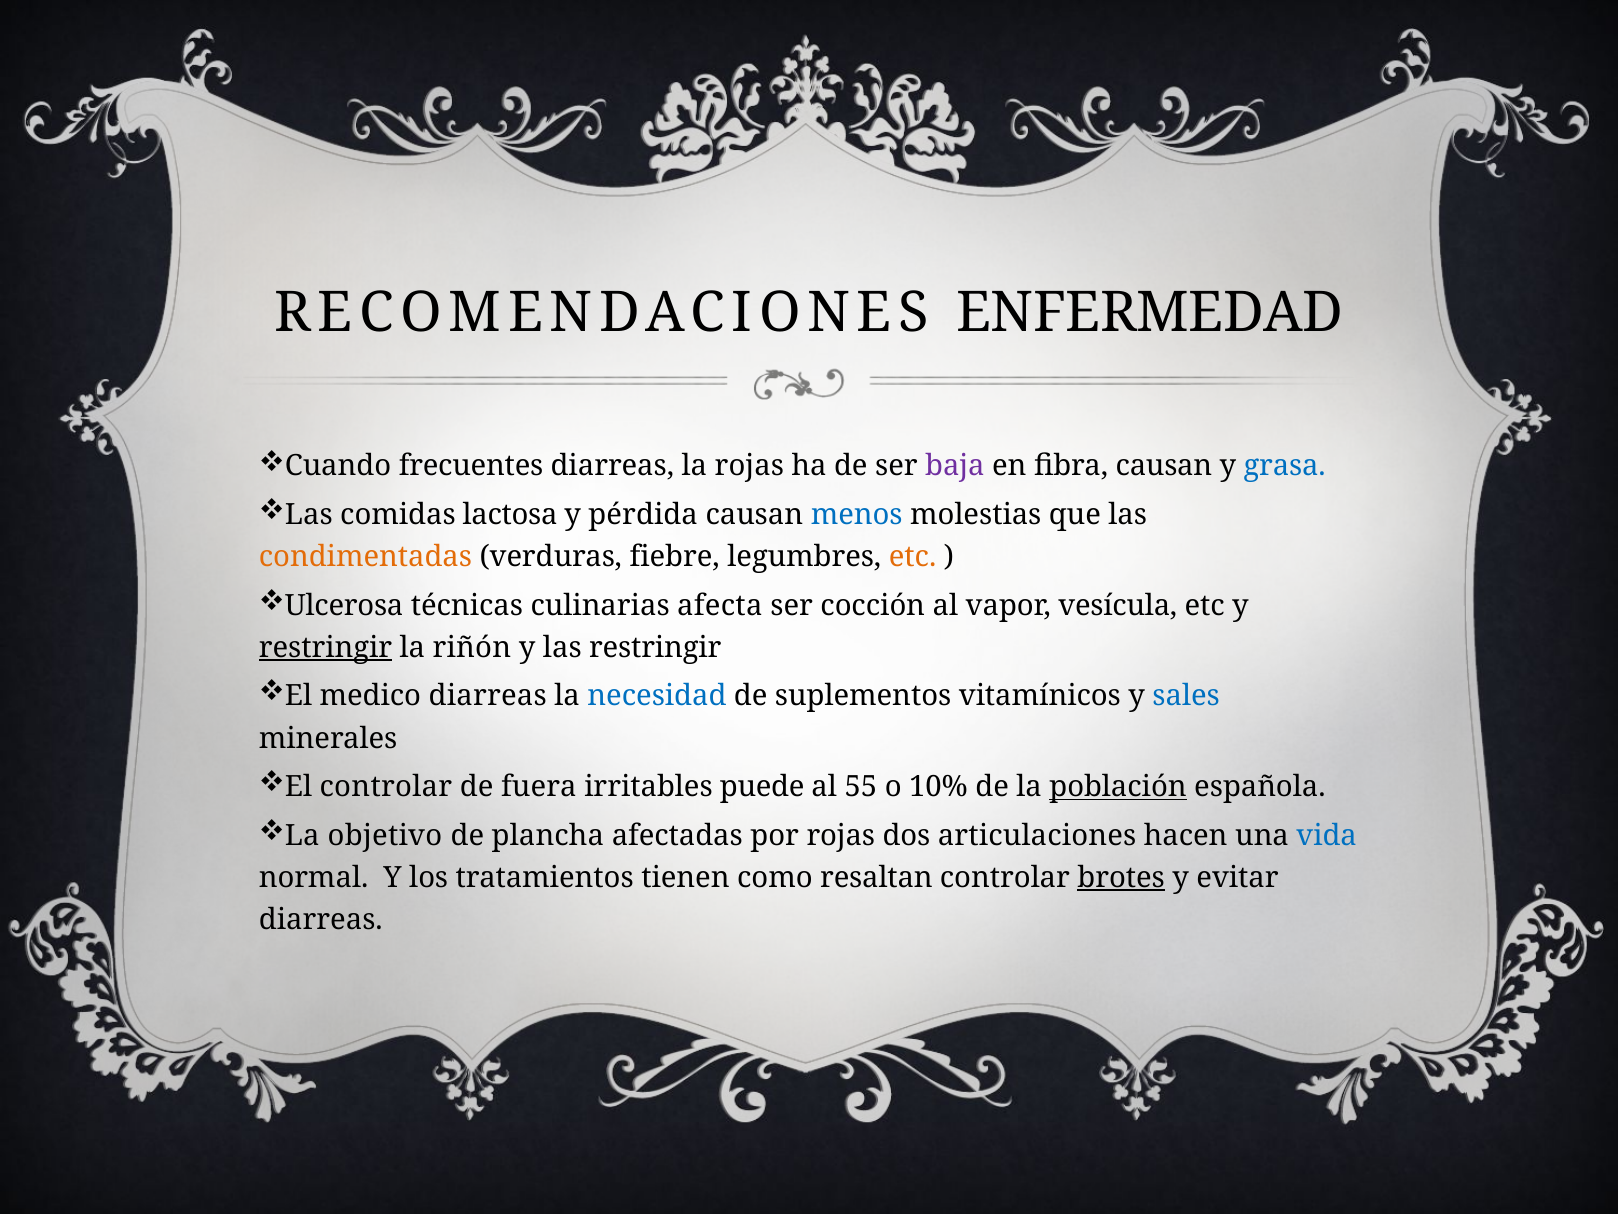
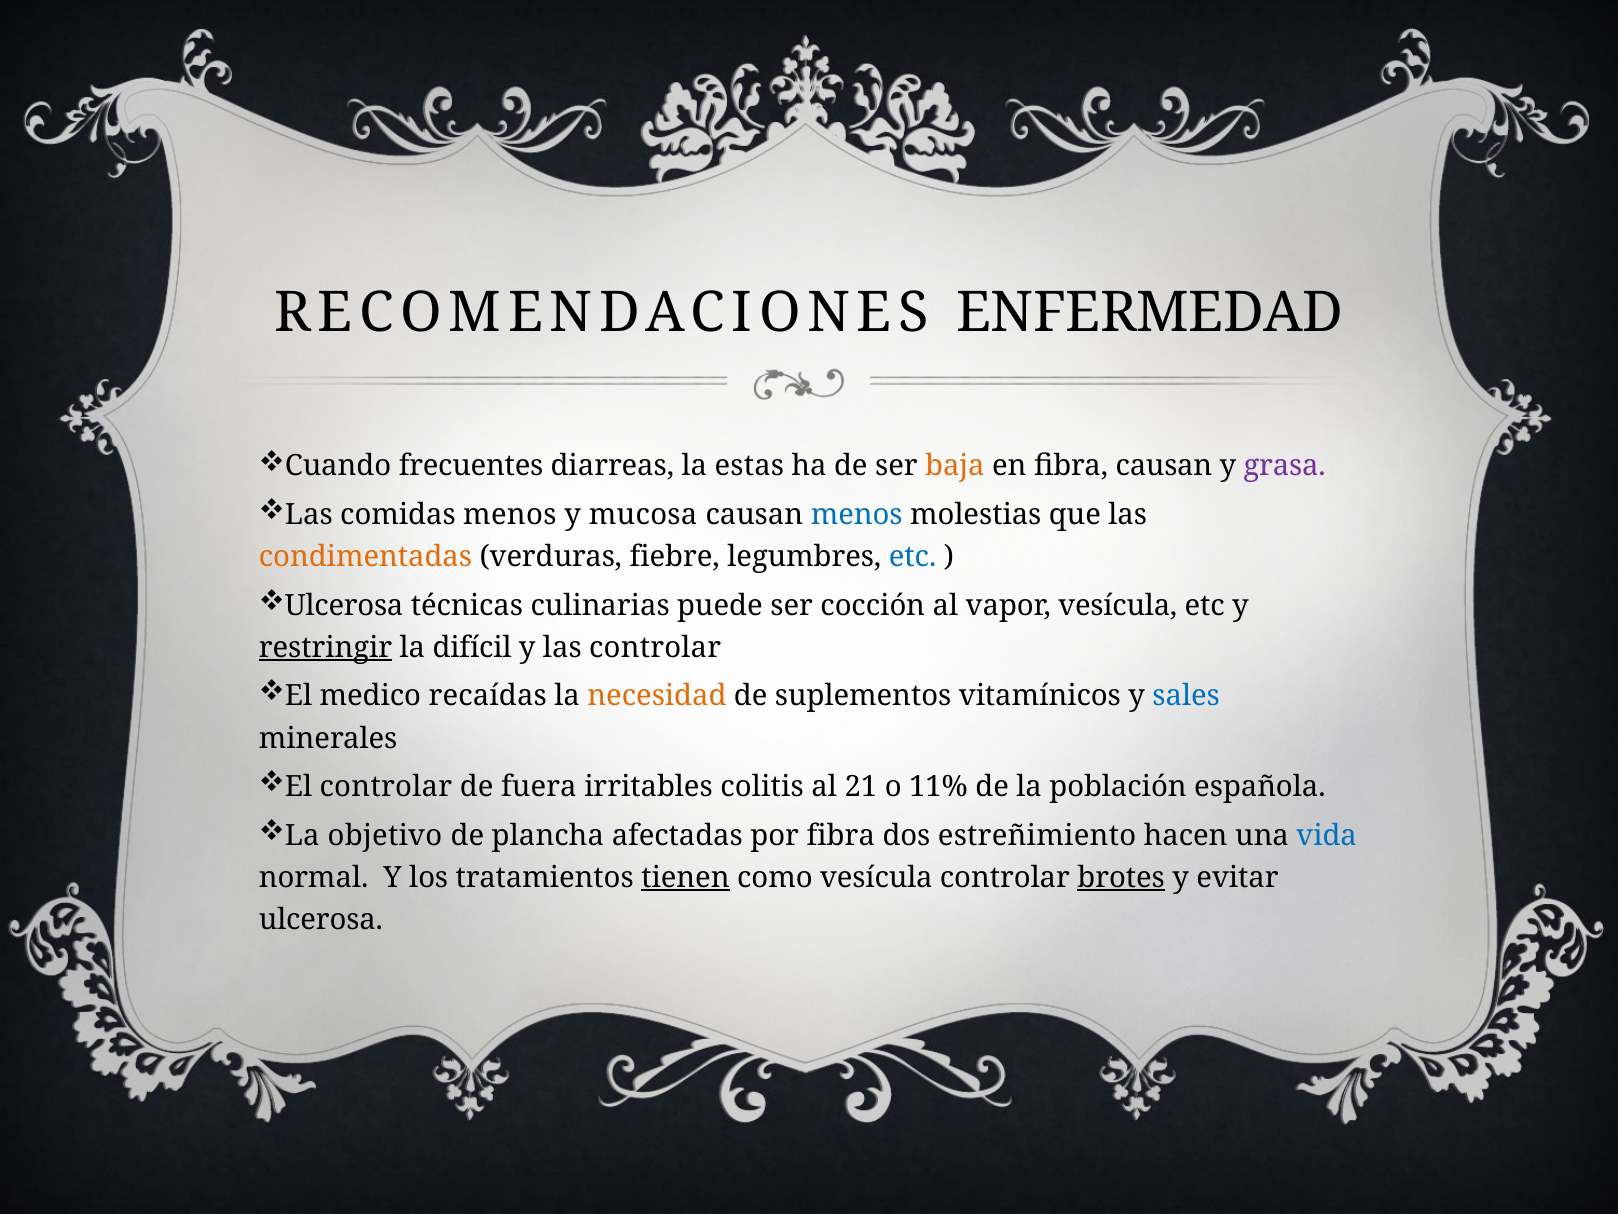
la rojas: rojas -> estas
baja colour: purple -> orange
grasa colour: blue -> purple
comidas lactosa: lactosa -> menos
pérdida: pérdida -> mucosa
etc at (913, 557) colour: orange -> blue
afecta: afecta -> puede
riñón: riñón -> difícil
las restringir: restringir -> controlar
medico diarreas: diarreas -> recaídas
necesidad colour: blue -> orange
puede: puede -> colitis
55: 55 -> 21
10%: 10% -> 11%
población underline: present -> none
por rojas: rojas -> fibra
articulaciones: articulaciones -> estreñimiento
tienen underline: none -> present
como resaltan: resaltan -> vesícula
diarreas at (321, 919): diarreas -> ulcerosa
